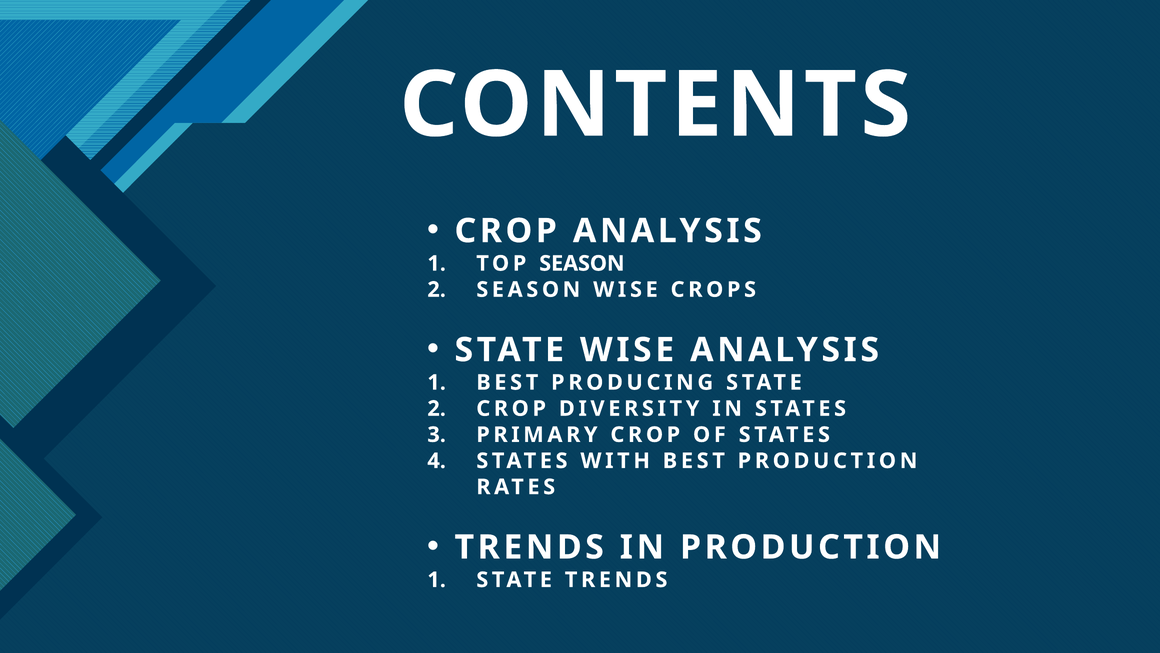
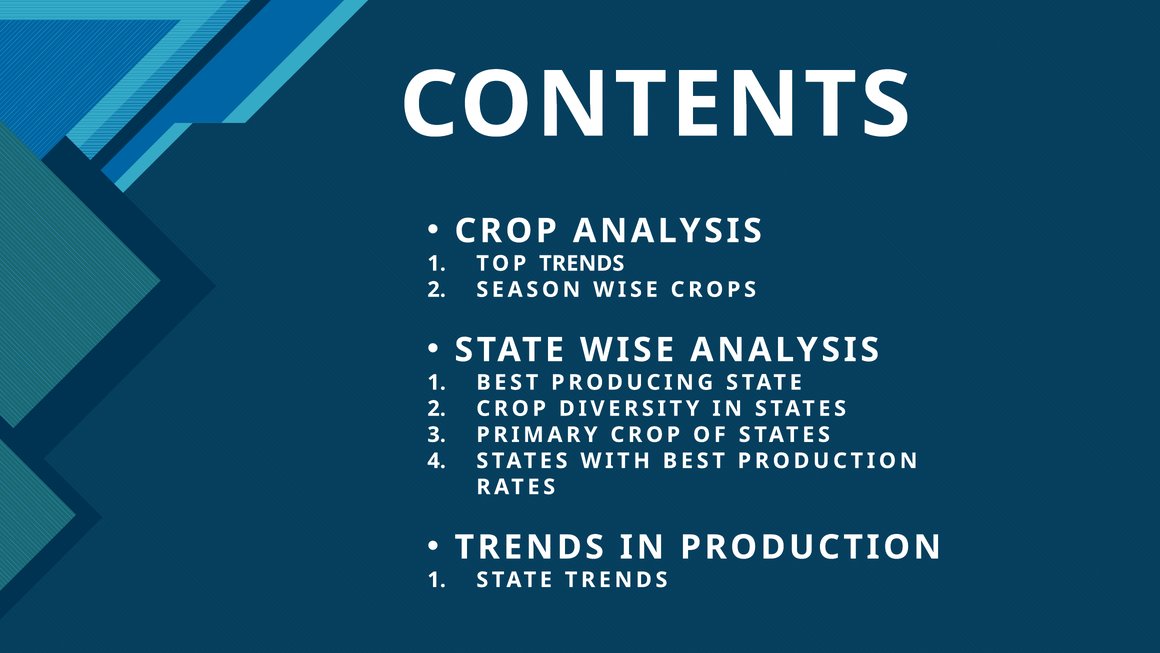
TOP SEASON: SEASON -> TRENDS
